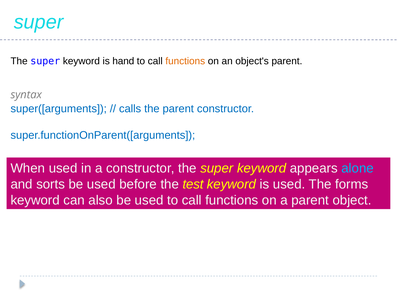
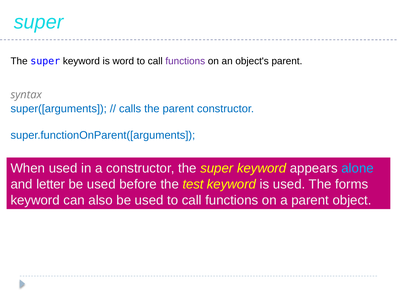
hand: hand -> word
functions at (185, 61) colour: orange -> purple
sorts: sorts -> letter
